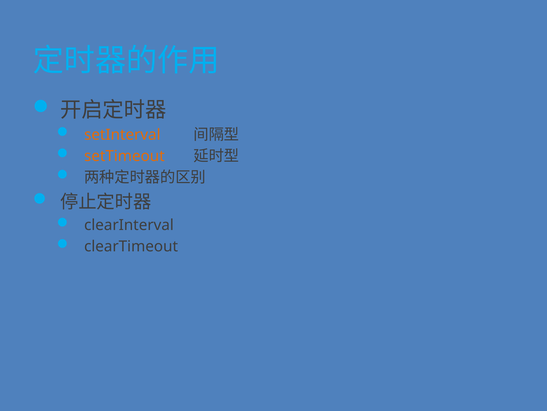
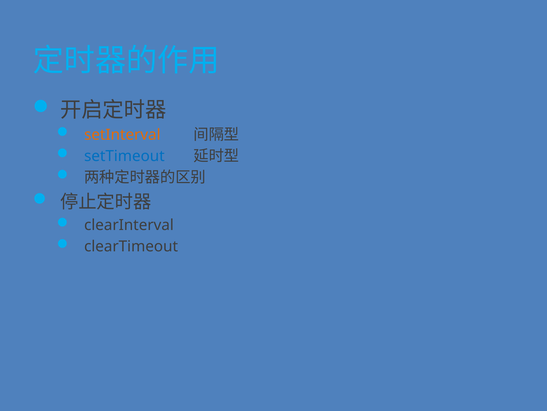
setTimeout colour: orange -> blue
